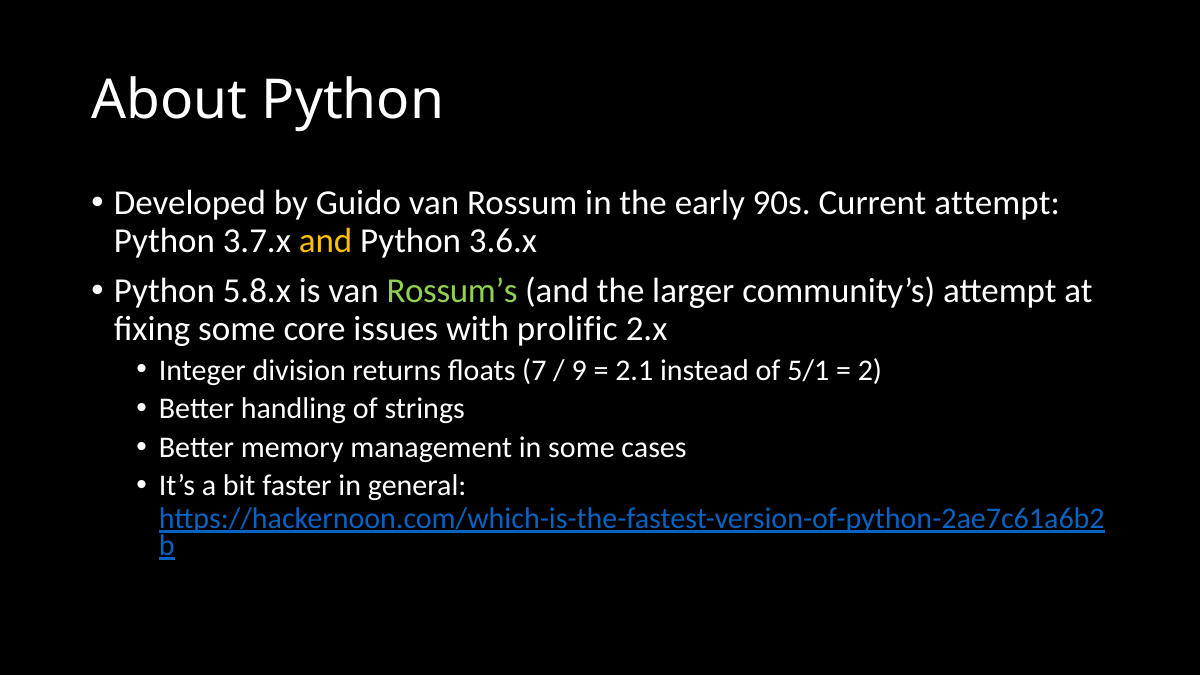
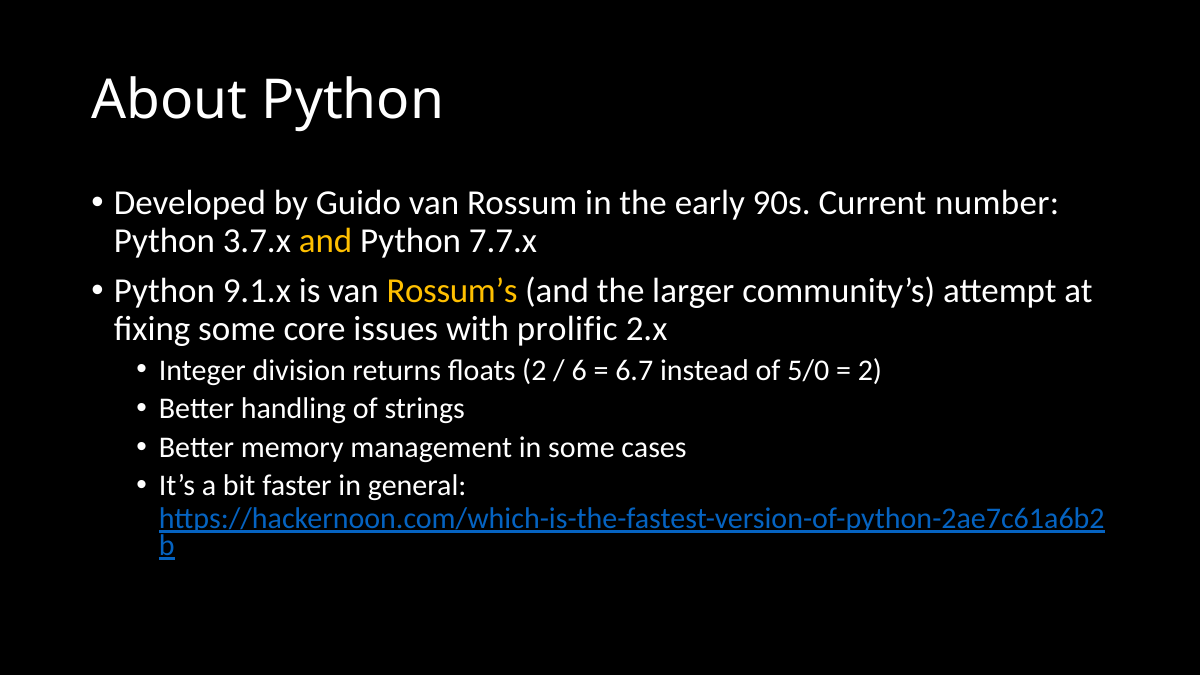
Current attempt: attempt -> number
3.6.x: 3.6.x -> 7.7.x
5.8.x: 5.8.x -> 9.1.x
Rossum’s colour: light green -> yellow
floats 7: 7 -> 2
9: 9 -> 6
2.1: 2.1 -> 6.7
5/1: 5/1 -> 5/0
